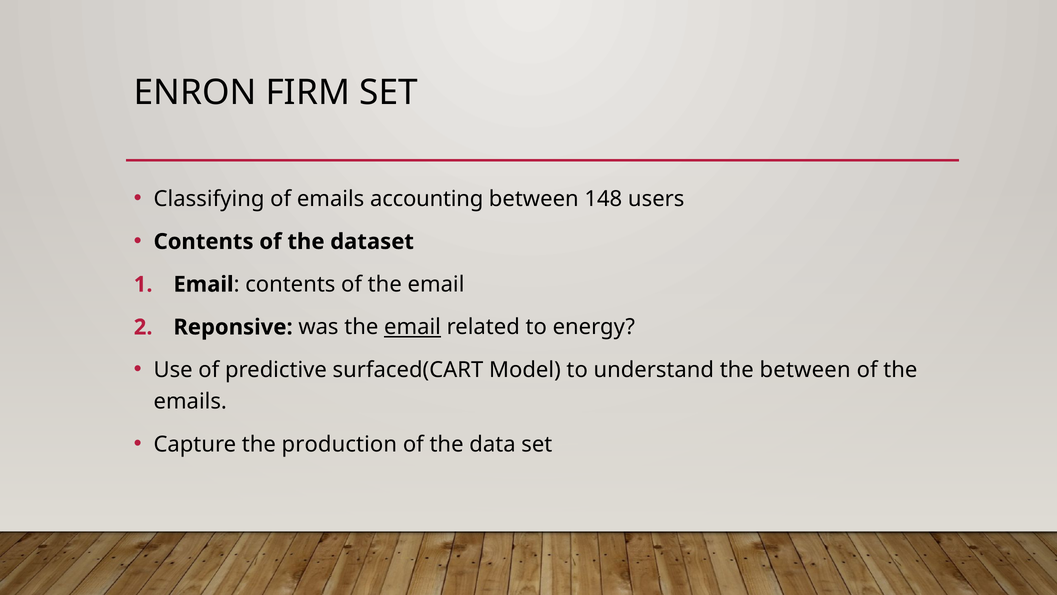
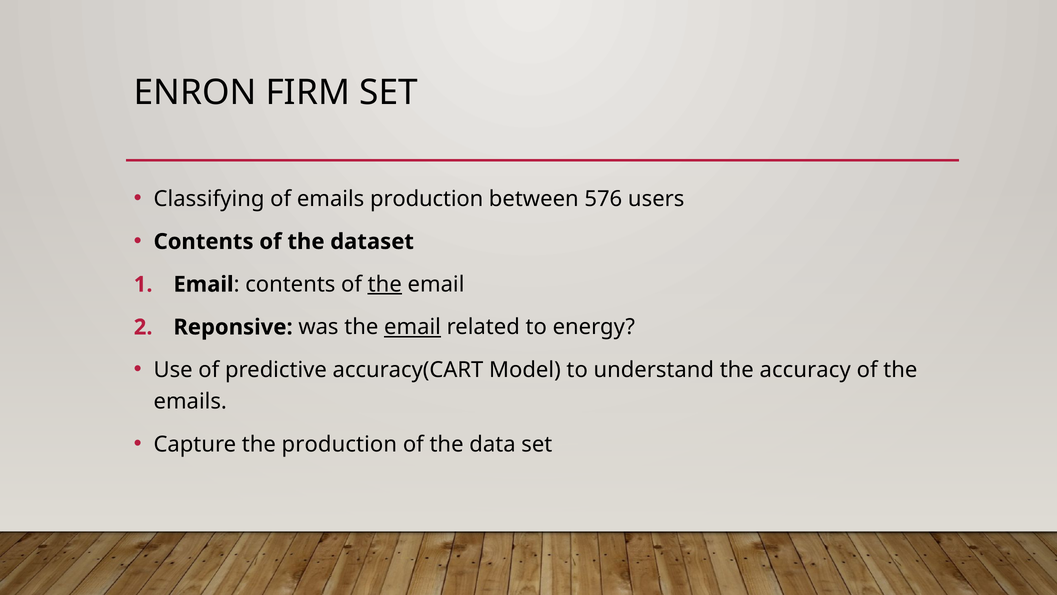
emails accounting: accounting -> production
148: 148 -> 576
the at (385, 284) underline: none -> present
surfaced(CART: surfaced(CART -> accuracy(CART
the between: between -> accuracy
